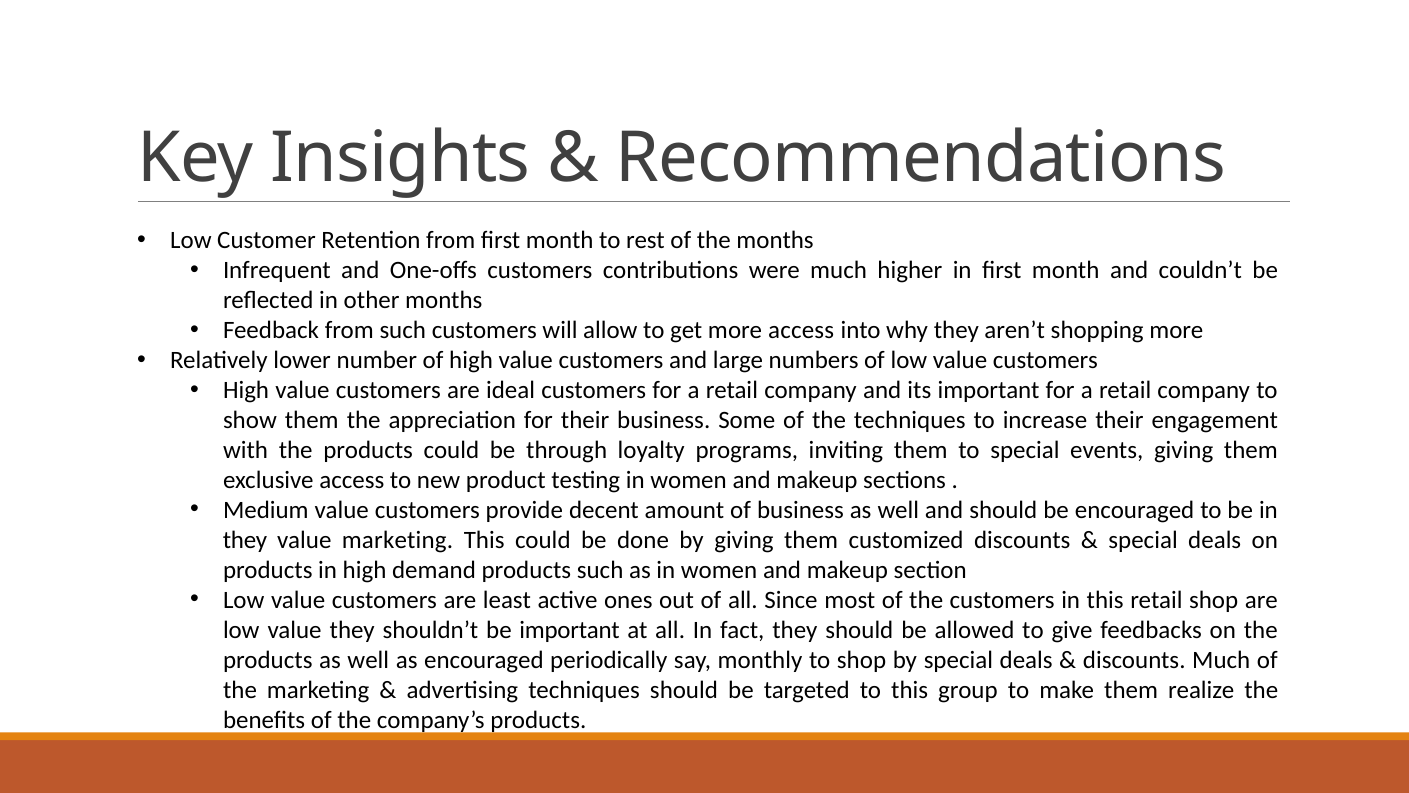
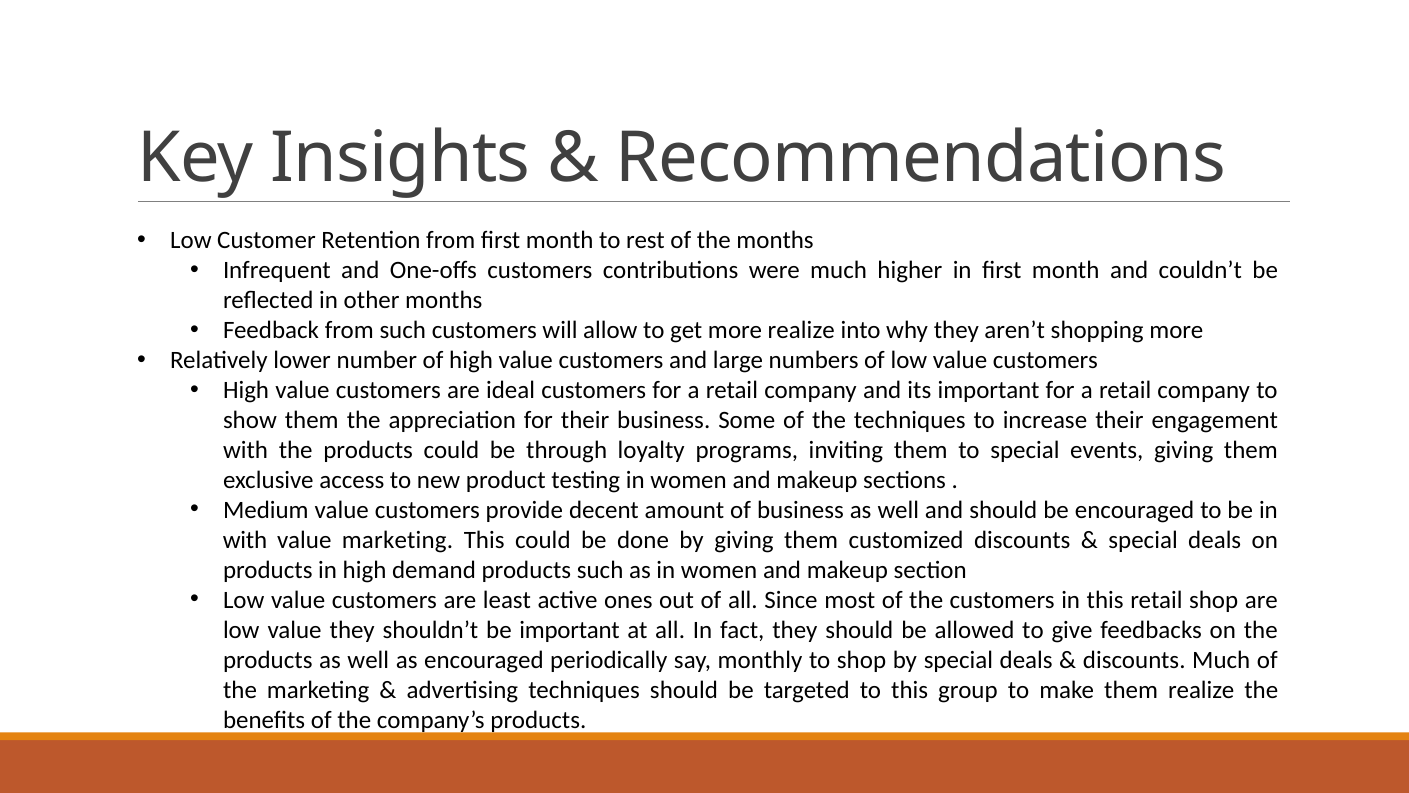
more access: access -> realize
they at (245, 540): they -> with
